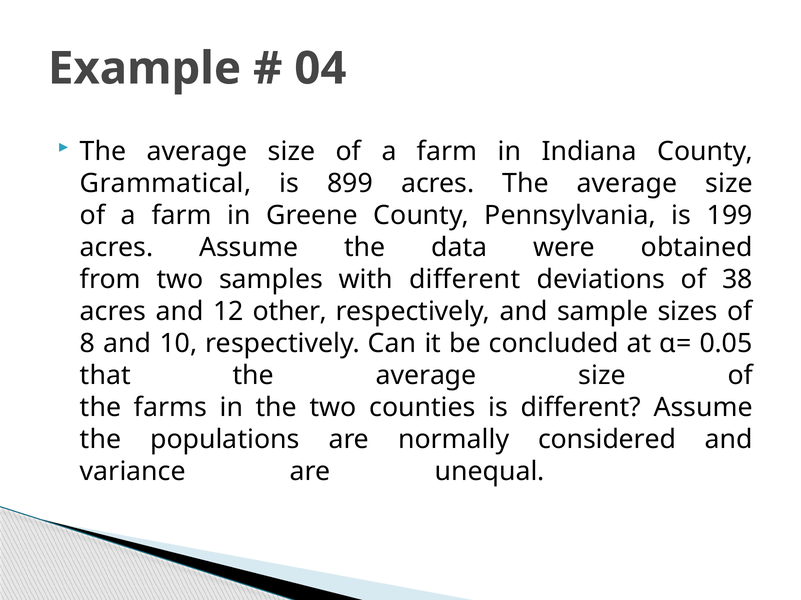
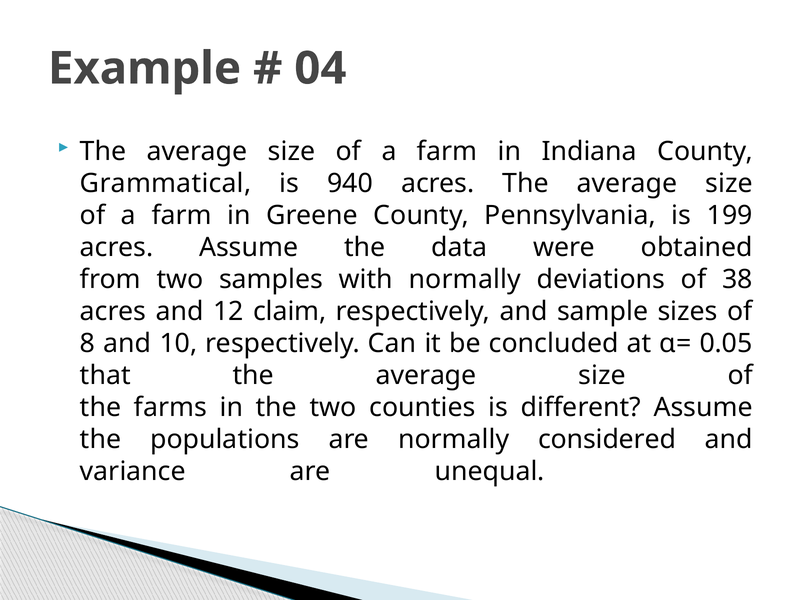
899: 899 -> 940
with different: different -> normally
other: other -> claim
